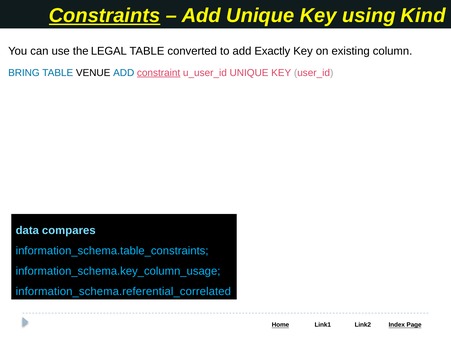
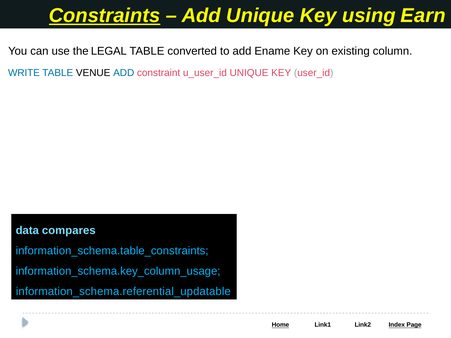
Kind: Kind -> Earn
Exactly: Exactly -> Ename
BRING: BRING -> WRITE
constraint underline: present -> none
information_schema.referential_correlated: information_schema.referential_correlated -> information_schema.referential_updatable
